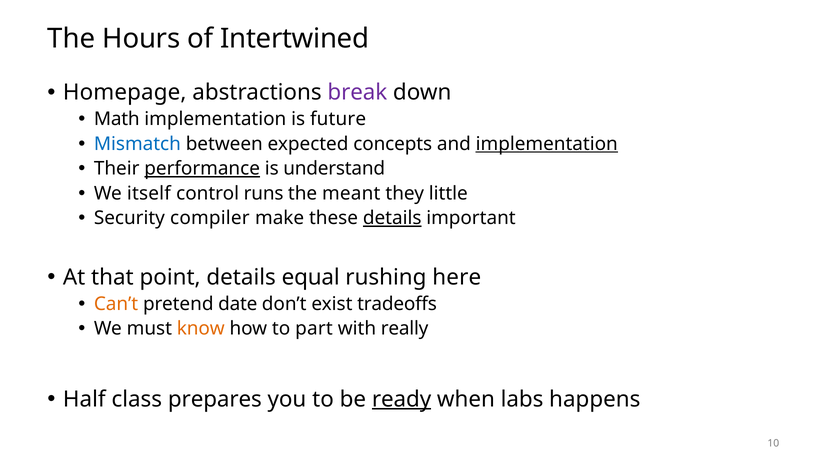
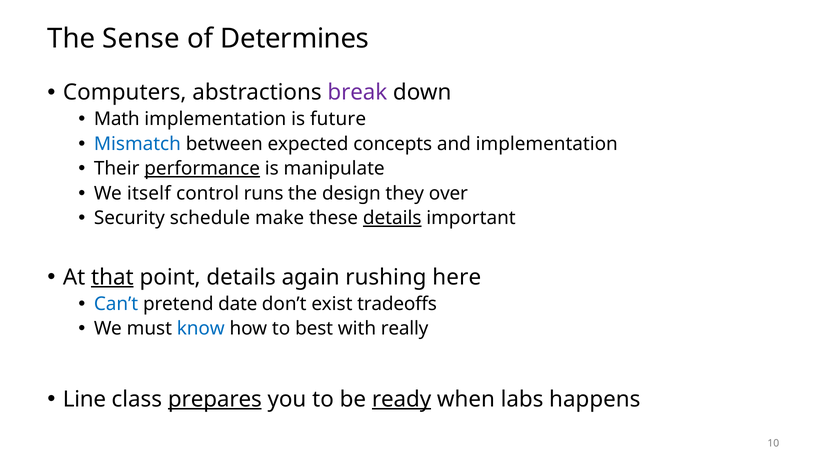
Hours: Hours -> Sense
Intertwined: Intertwined -> Determines
Homepage: Homepage -> Computers
implementation at (547, 144) underline: present -> none
understand: understand -> manipulate
meant: meant -> design
little: little -> over
compiler: compiler -> schedule
that underline: none -> present
equal: equal -> again
Can’t colour: orange -> blue
know colour: orange -> blue
part: part -> best
Half: Half -> Line
prepares underline: none -> present
